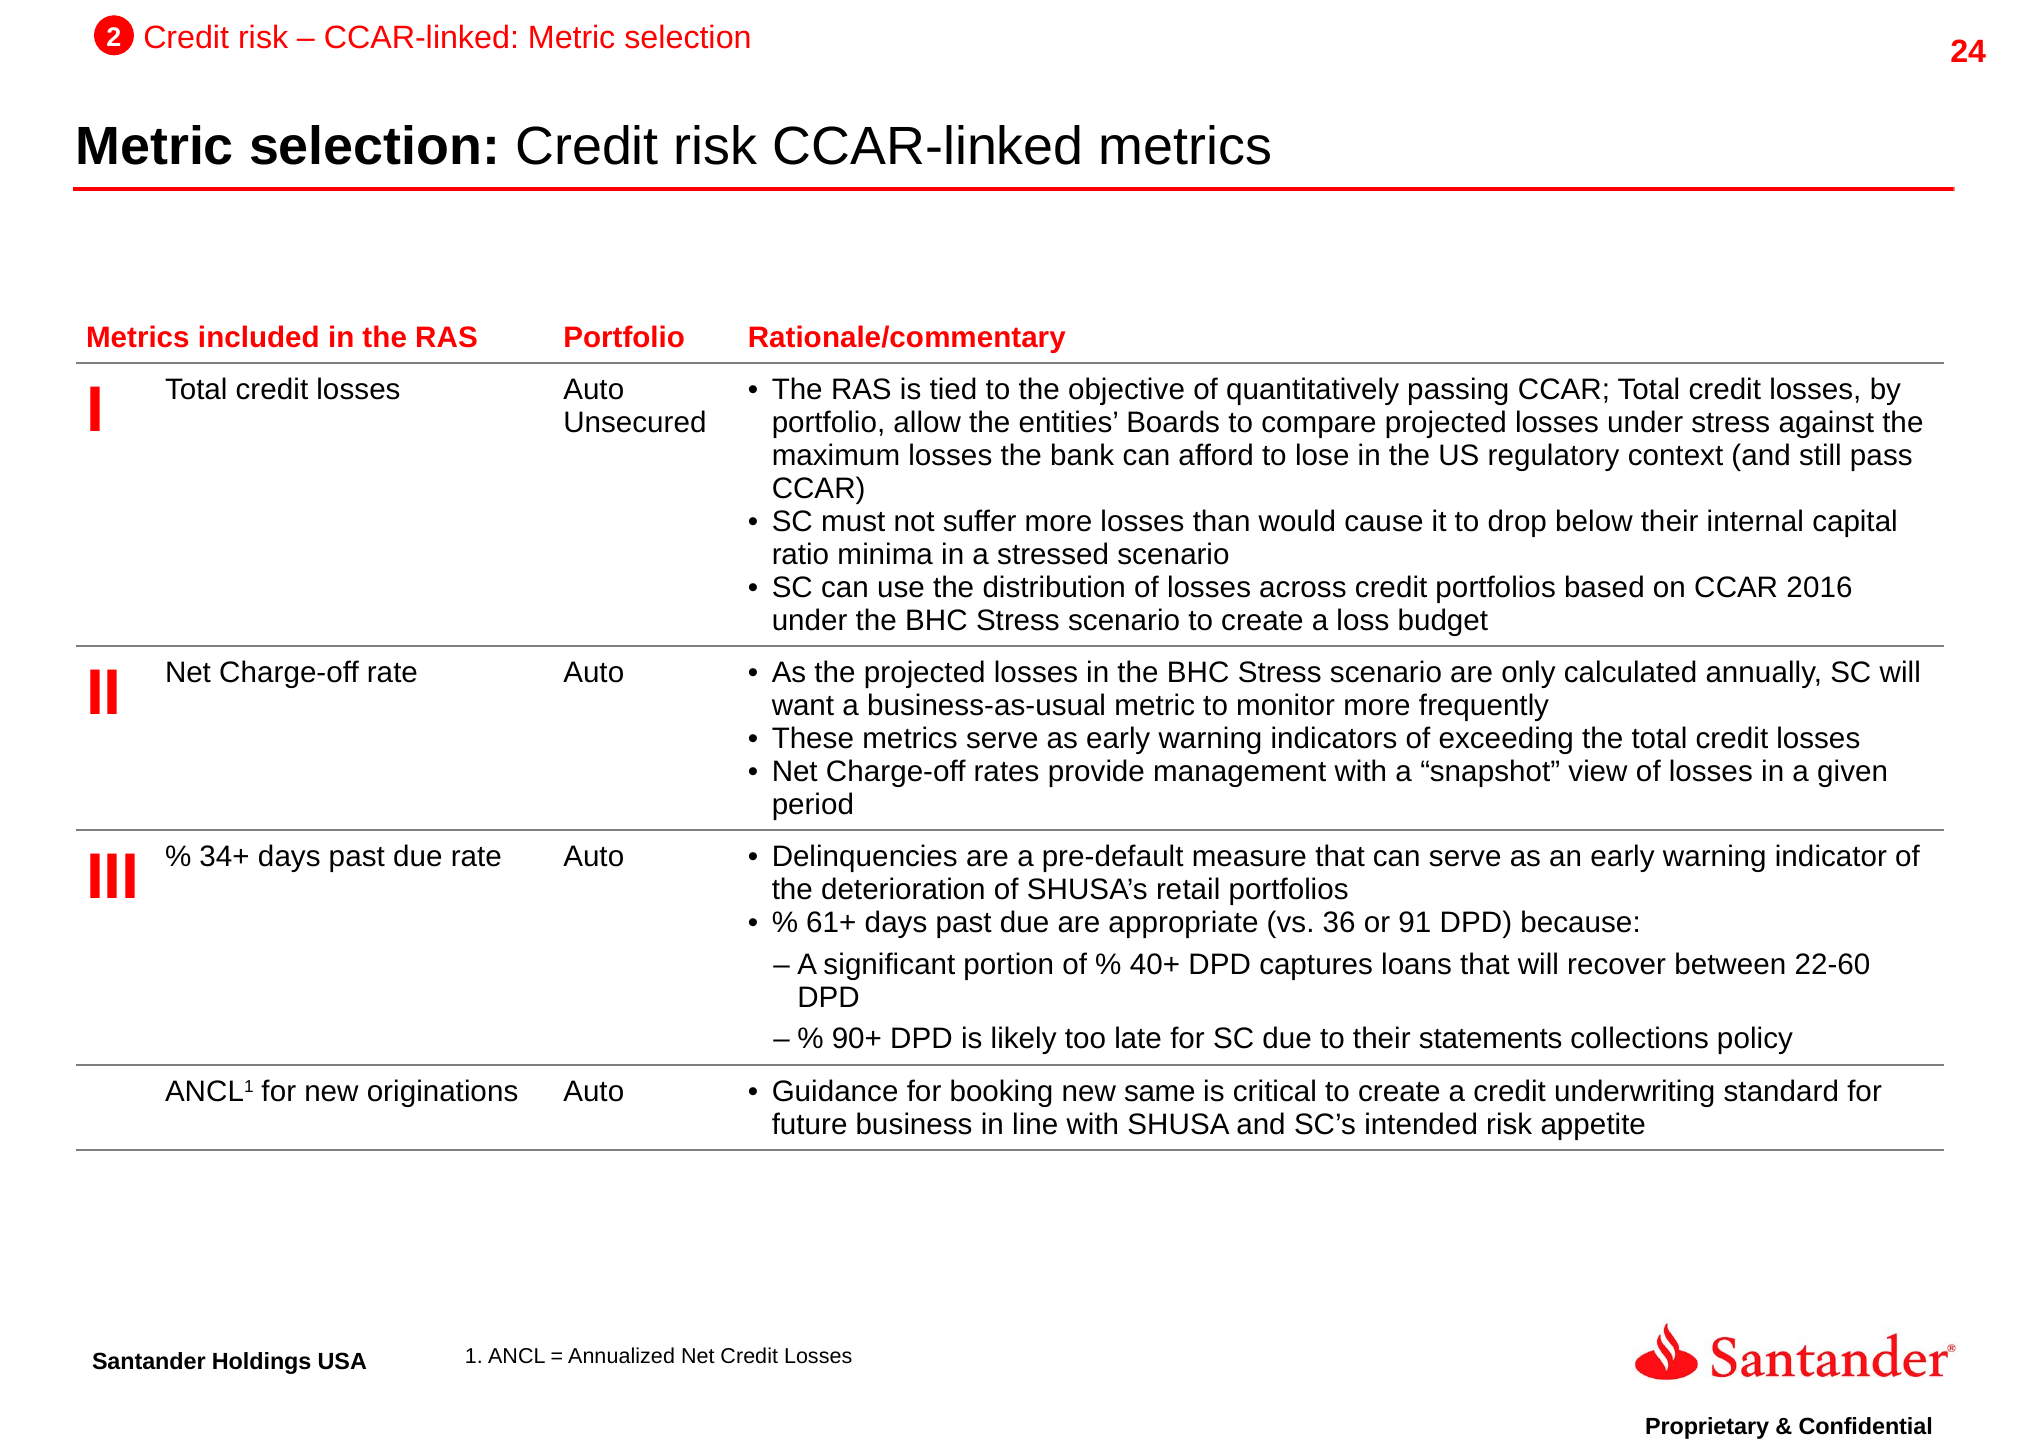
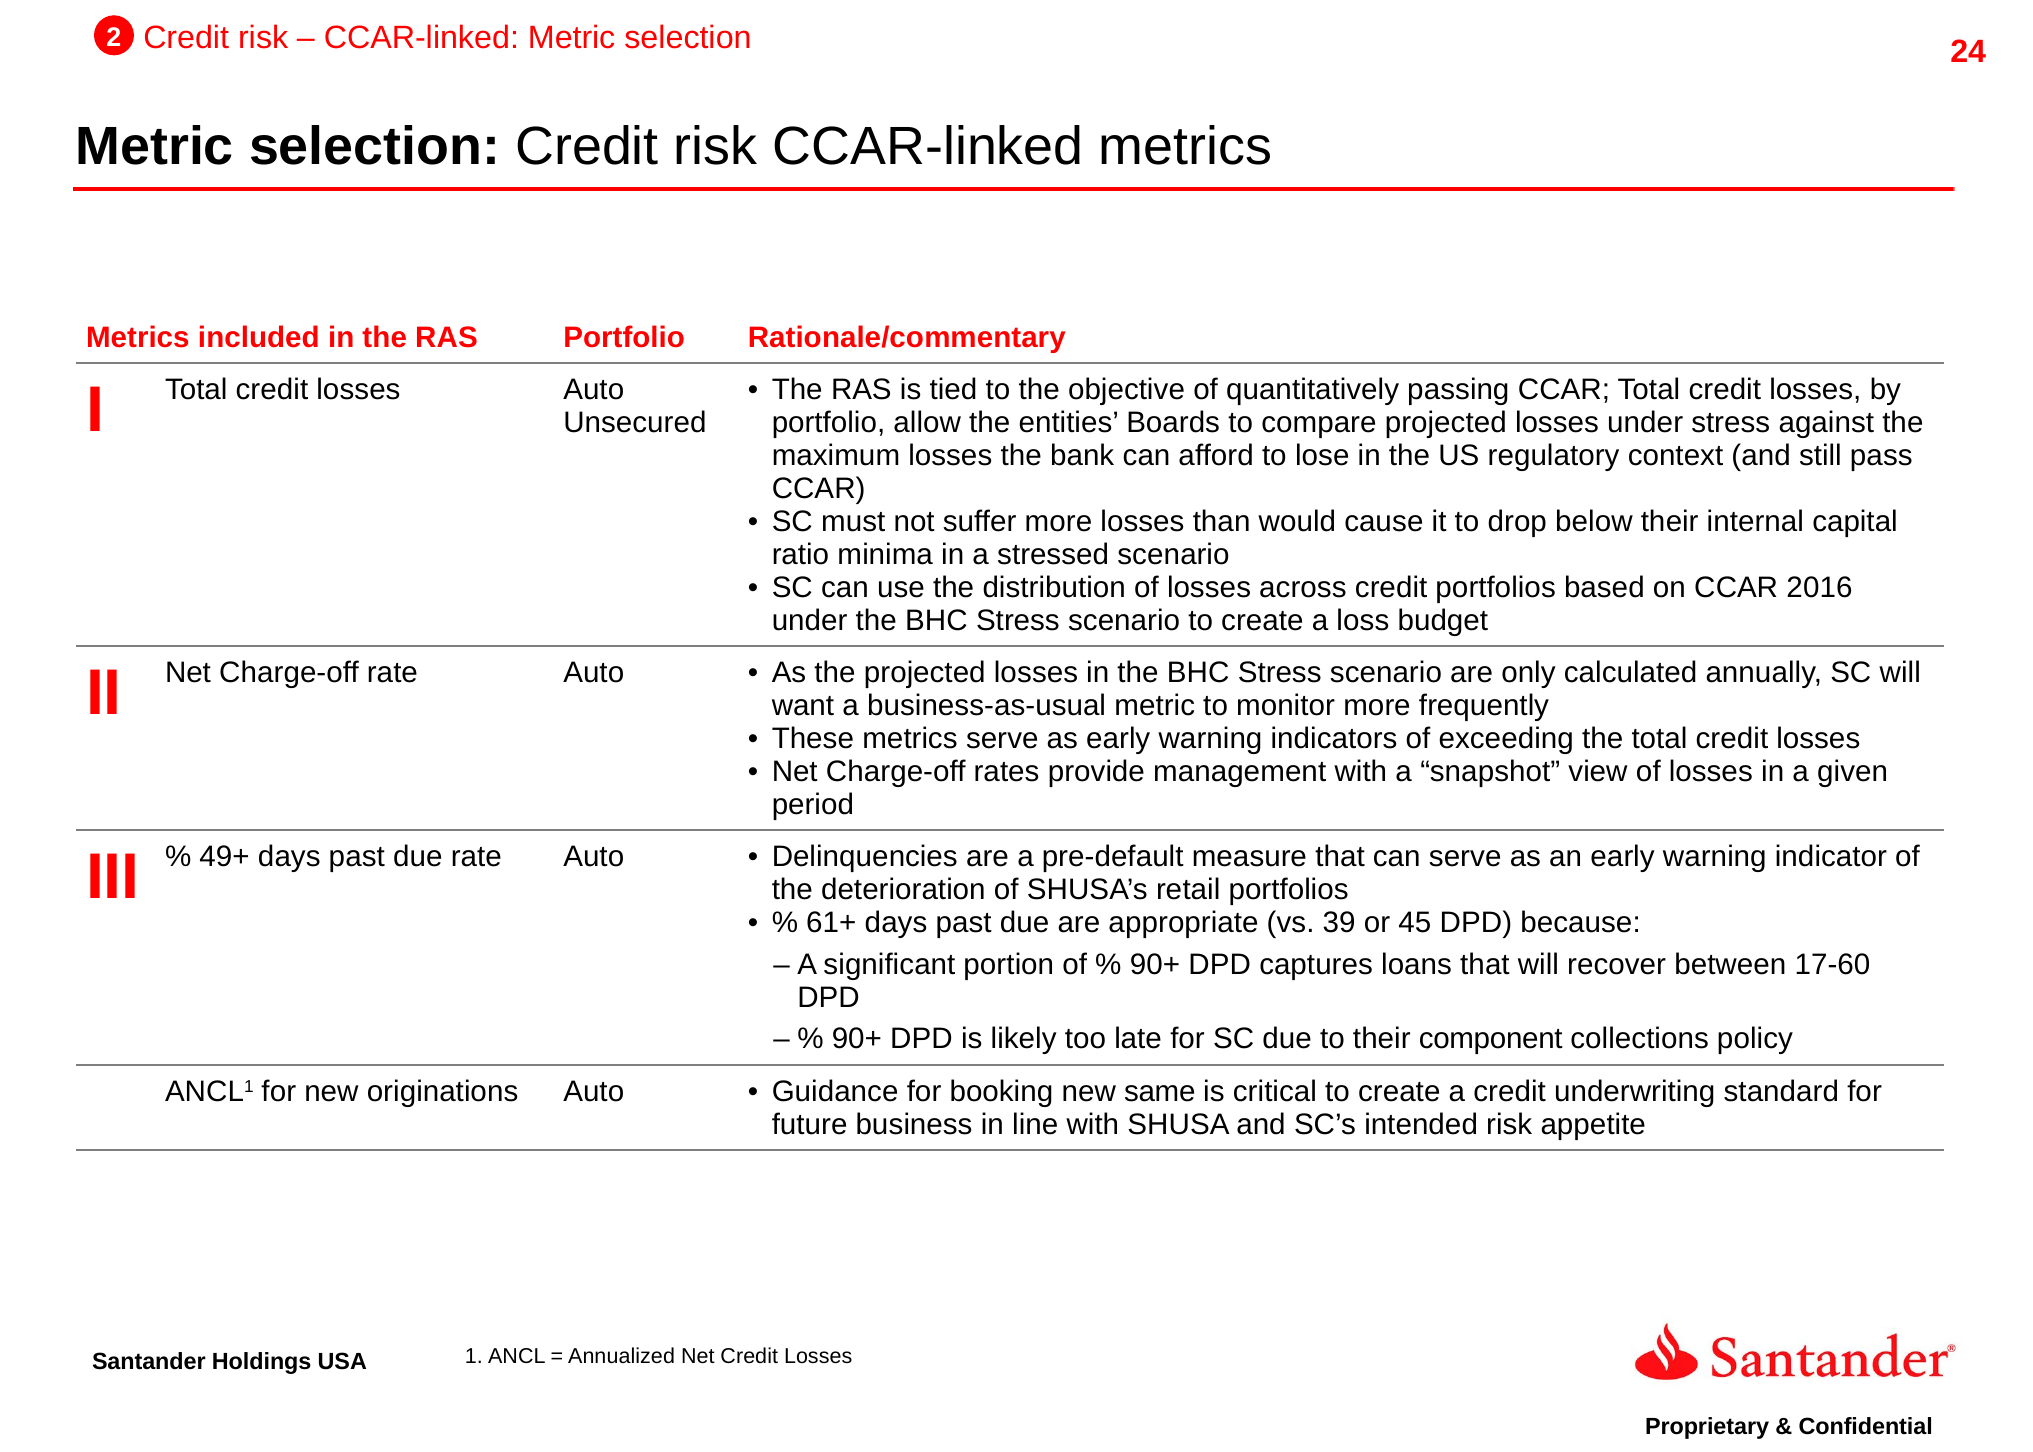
34+: 34+ -> 49+
36: 36 -> 39
91: 91 -> 45
40+ at (1155, 964): 40+ -> 90+
22-60: 22-60 -> 17-60
statements: statements -> component
